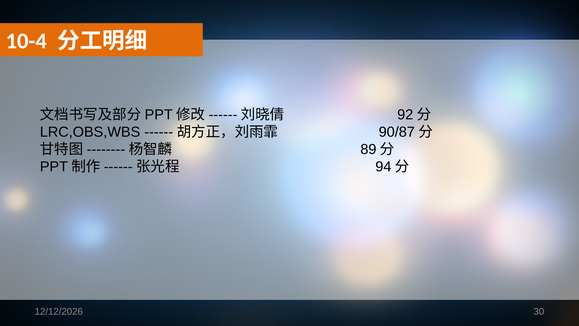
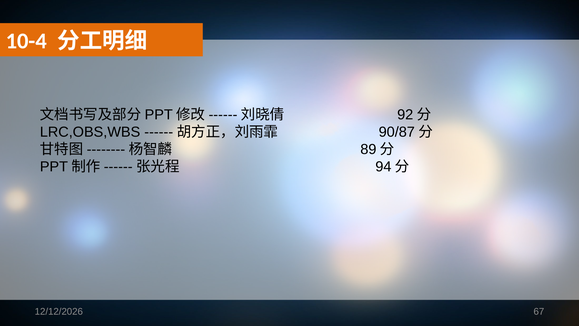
30: 30 -> 67
